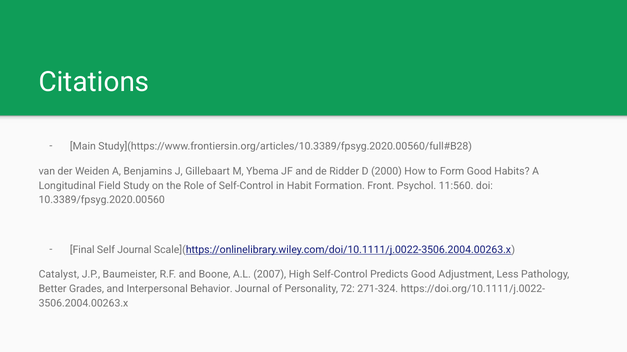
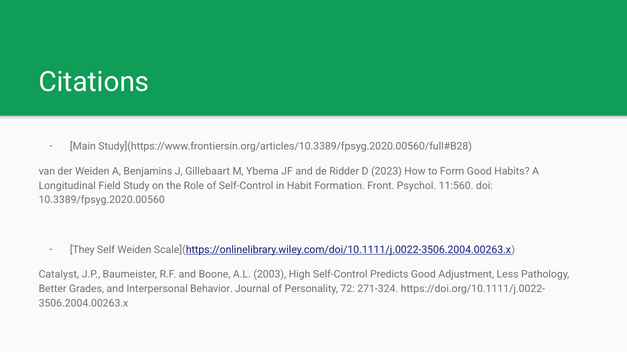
2000: 2000 -> 2023
Final: Final -> They
Self Journal: Journal -> Weiden
2007: 2007 -> 2003
